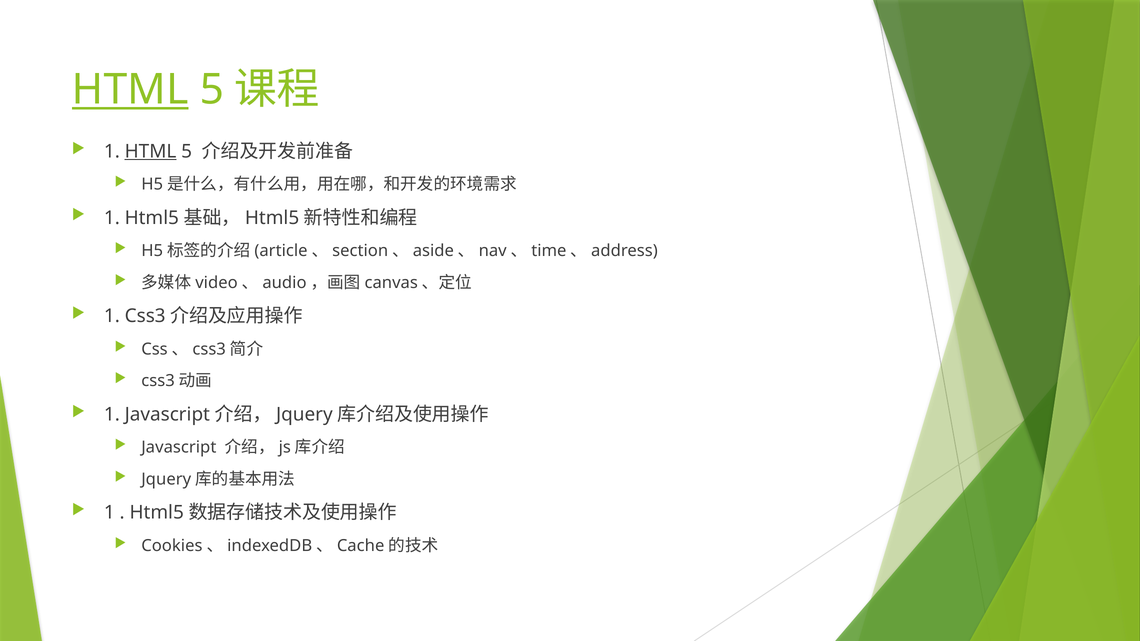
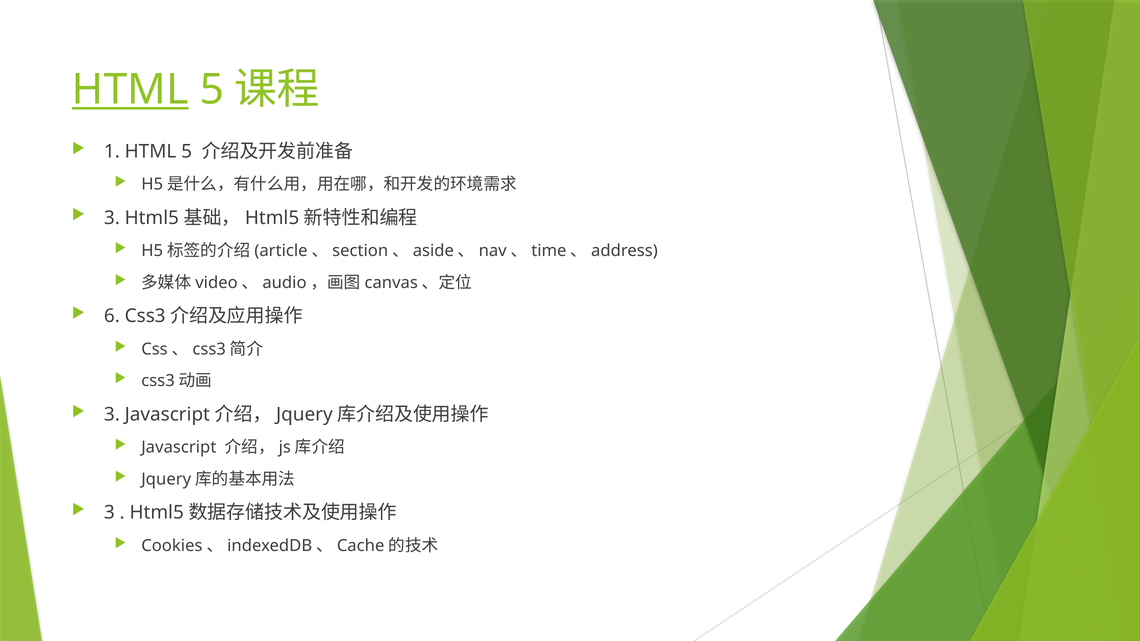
HTML at (151, 151) underline: present -> none
1 at (112, 218): 1 -> 3
1 at (112, 316): 1 -> 6
1 at (112, 415): 1 -> 3
1 at (109, 513): 1 -> 3
